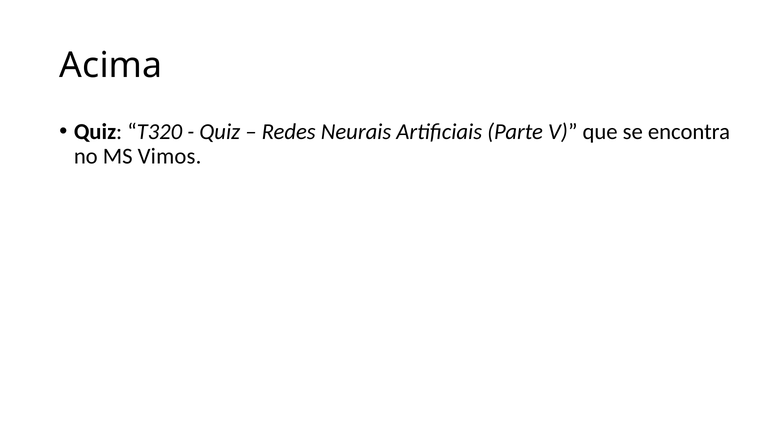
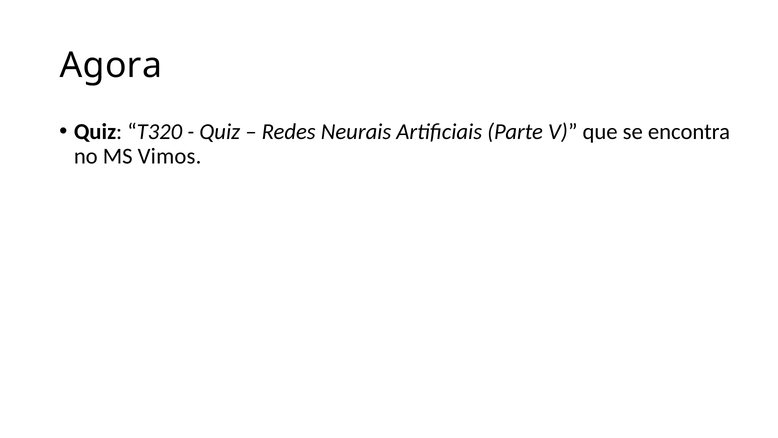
Acima: Acima -> Agora
